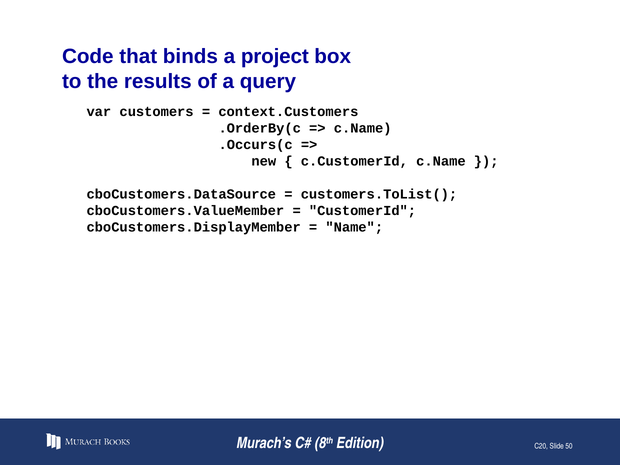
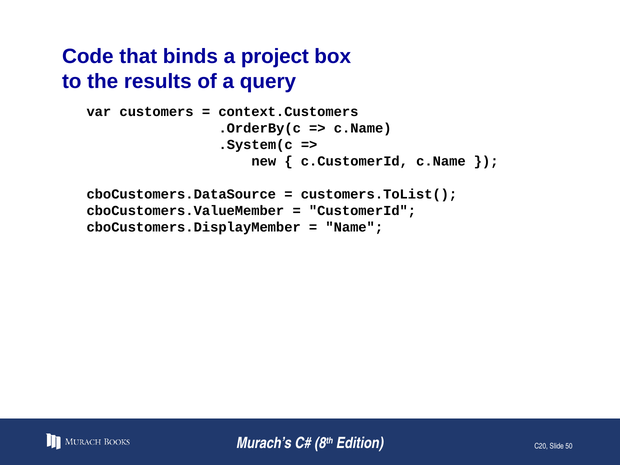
.Occurs(c: .Occurs(c -> .System(c
